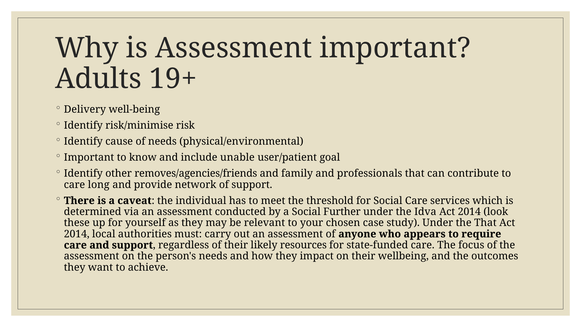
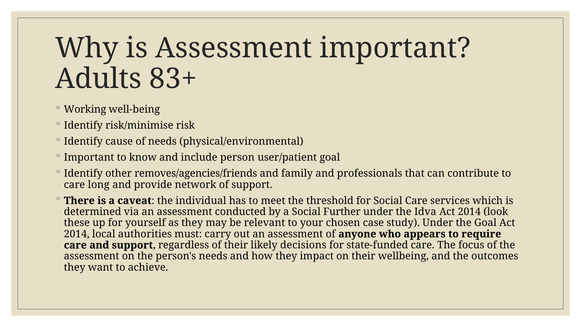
19+: 19+ -> 83+
Delivery: Delivery -> Working
unable: unable -> person
the That: That -> Goal
resources: resources -> decisions
